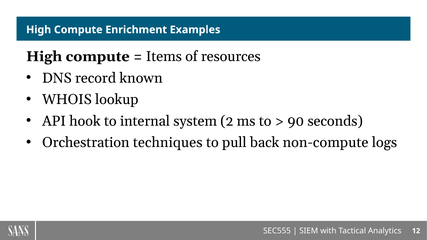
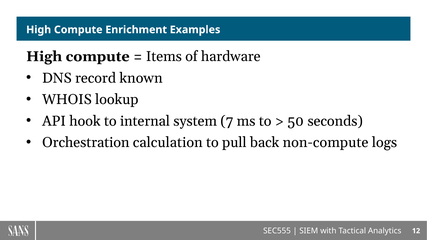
resources: resources -> hardware
2: 2 -> 7
90: 90 -> 50
techniques: techniques -> calculation
